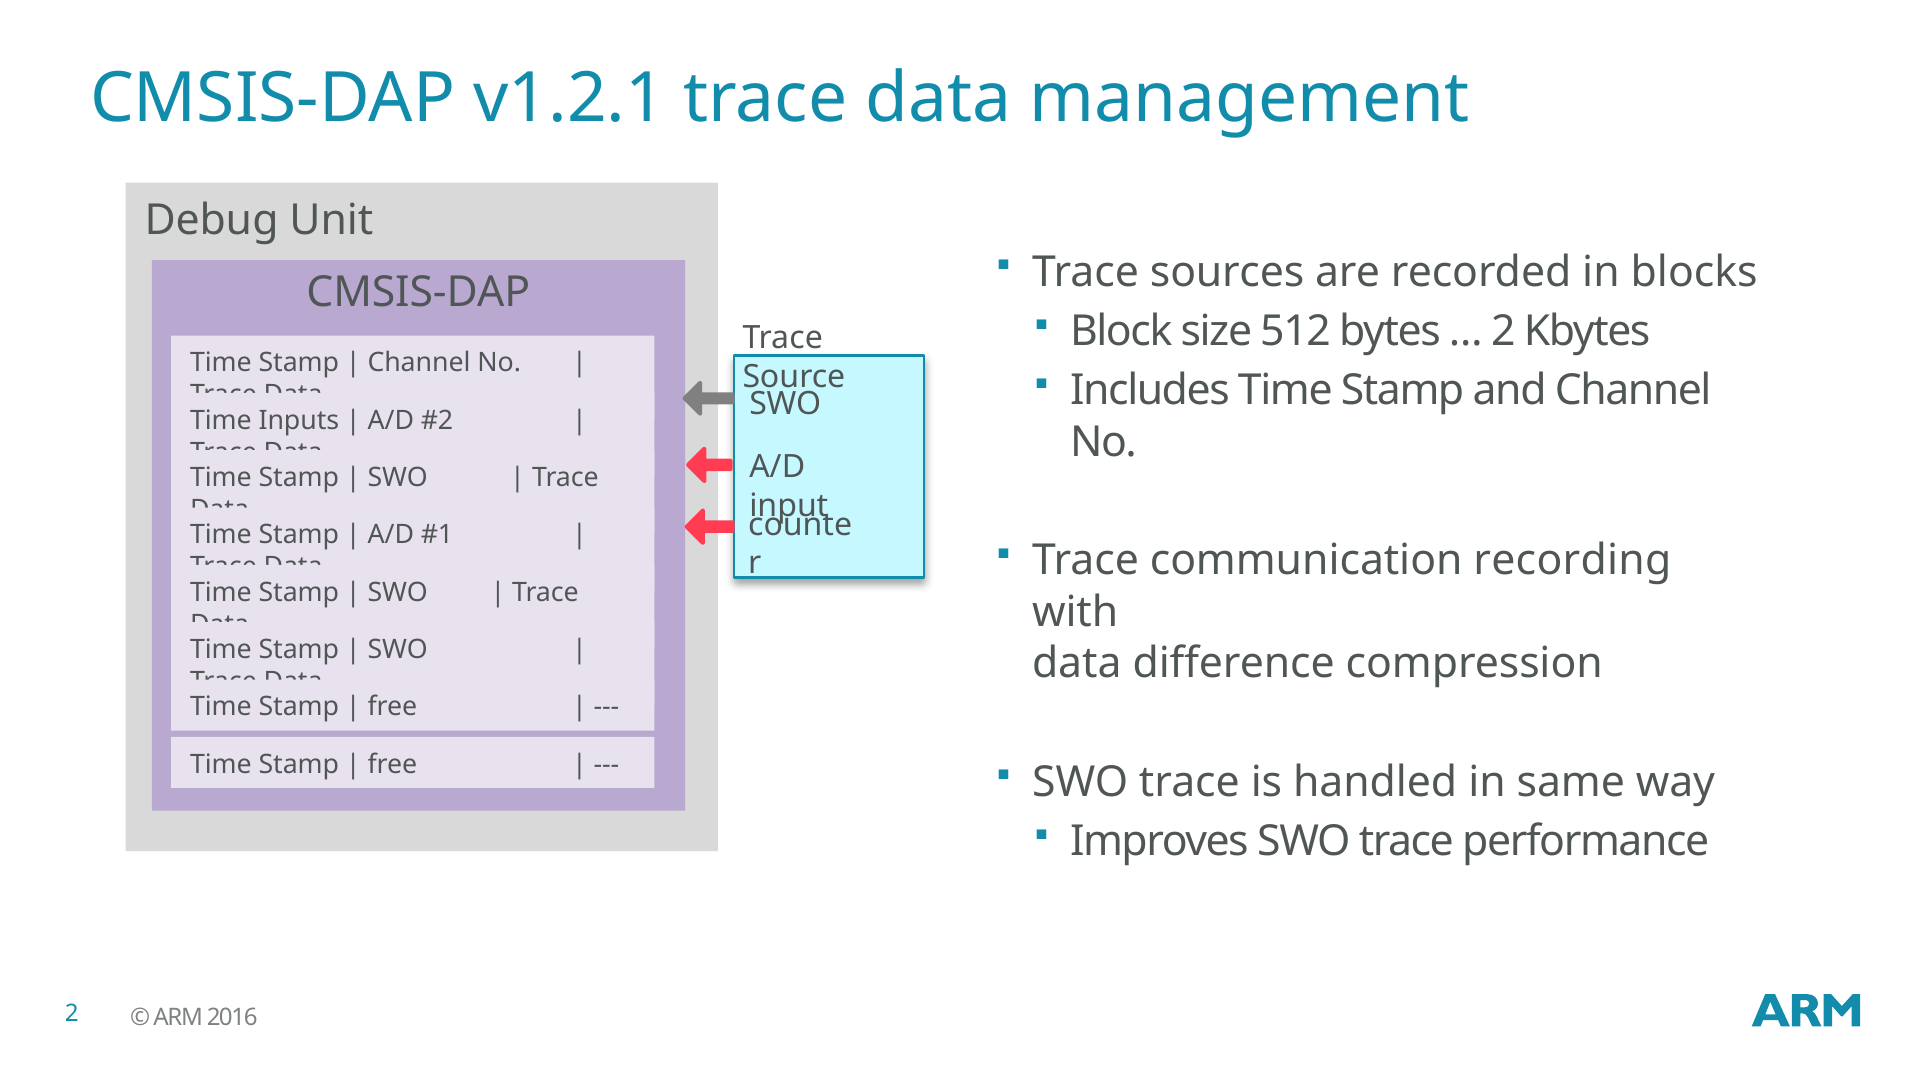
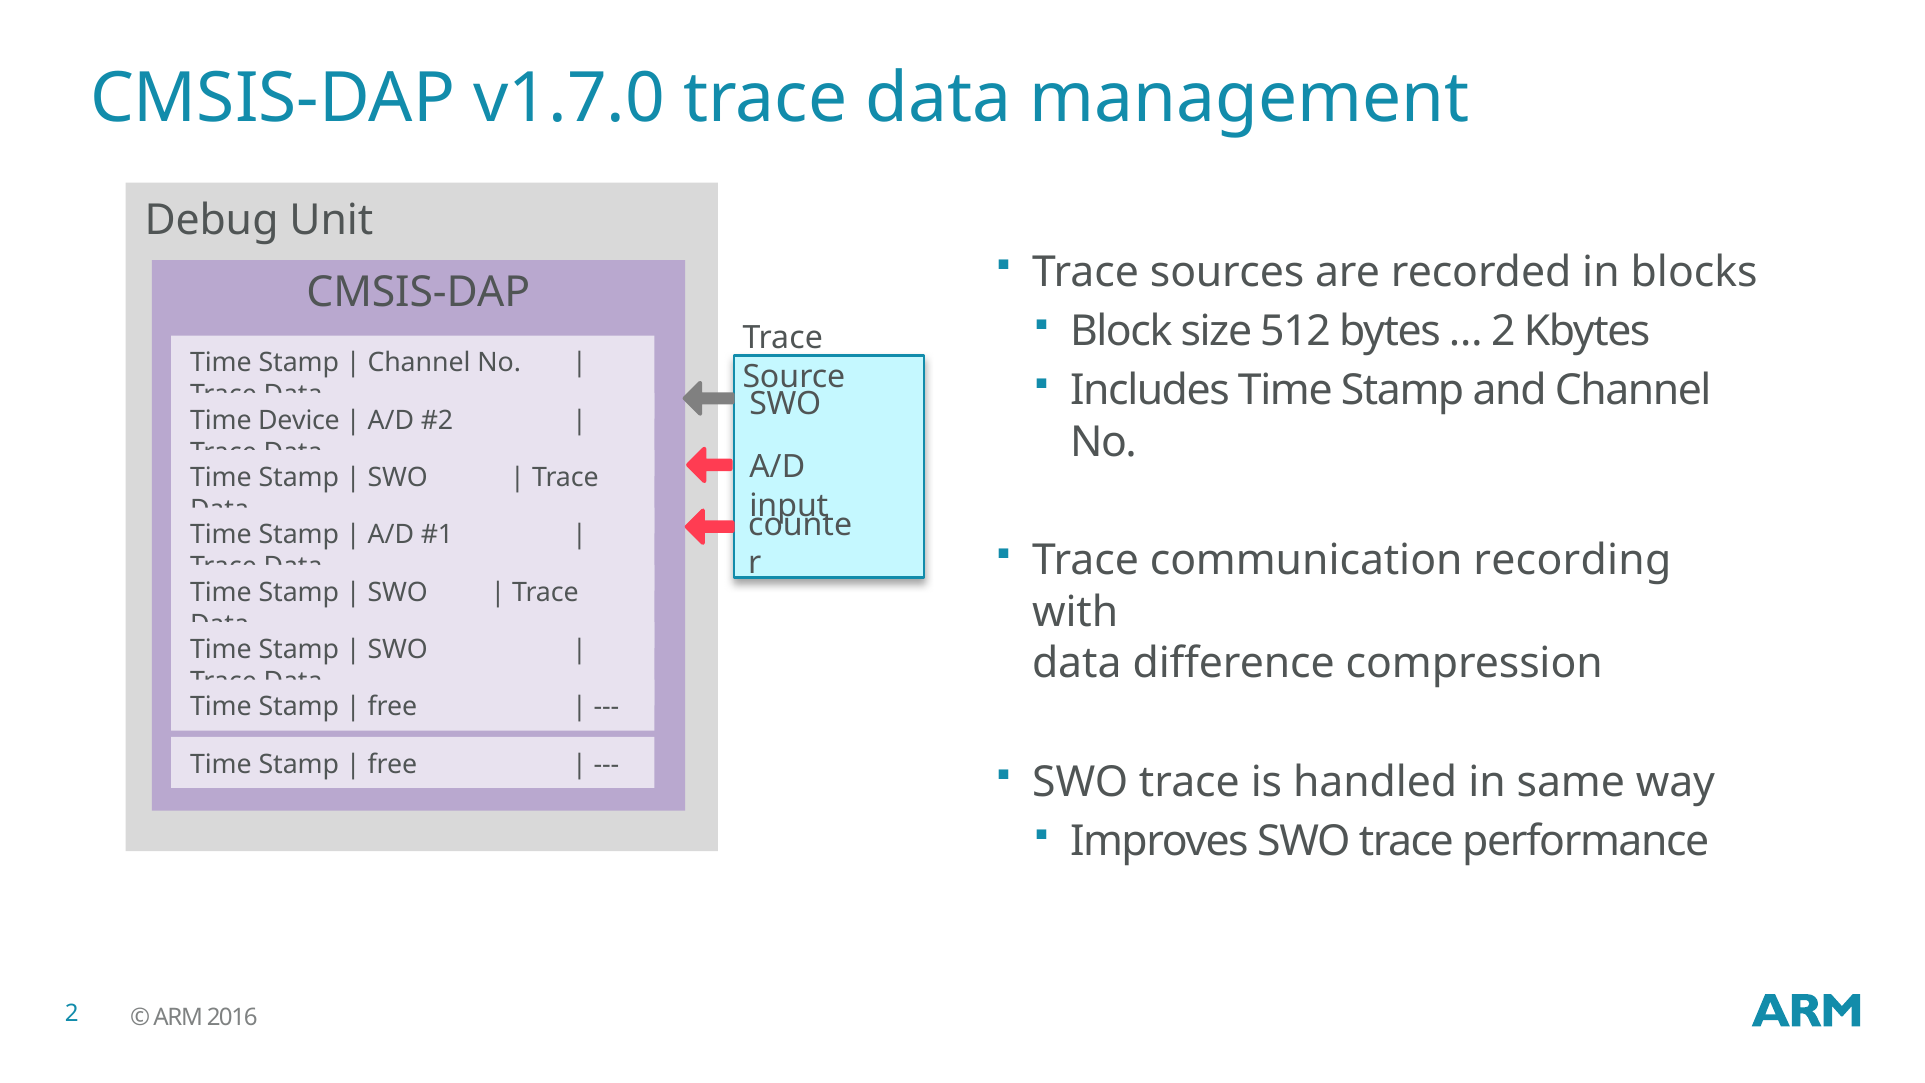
v1.2.1: v1.2.1 -> v1.7.0
Inputs: Inputs -> Device
